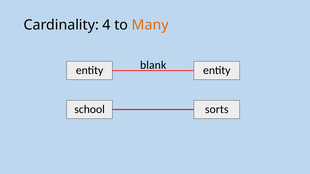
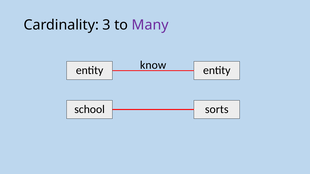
4: 4 -> 3
Many colour: orange -> purple
blank: blank -> know
